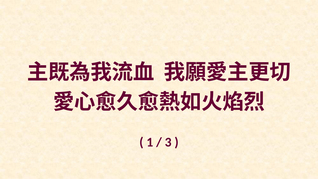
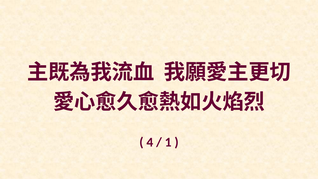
1: 1 -> 4
3: 3 -> 1
